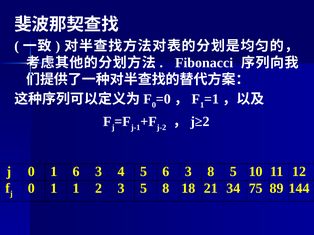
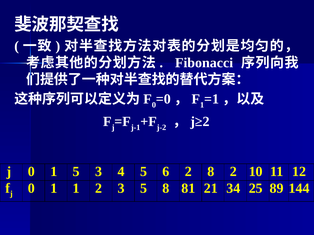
1 6: 6 -> 5
5 6 3: 3 -> 2
8 5: 5 -> 2
18: 18 -> 81
75: 75 -> 25
